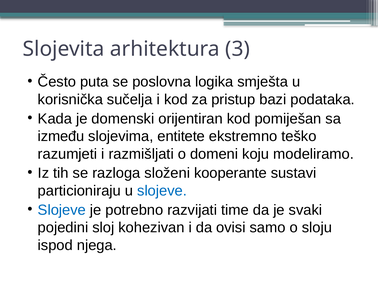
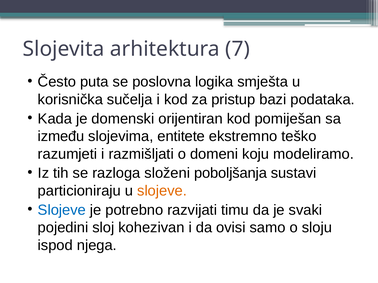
3: 3 -> 7
kooperante: kooperante -> poboljšanja
slojeve at (162, 191) colour: blue -> orange
time: time -> timu
